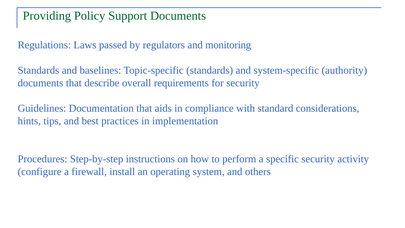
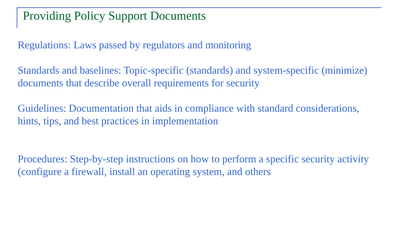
authority: authority -> minimize
